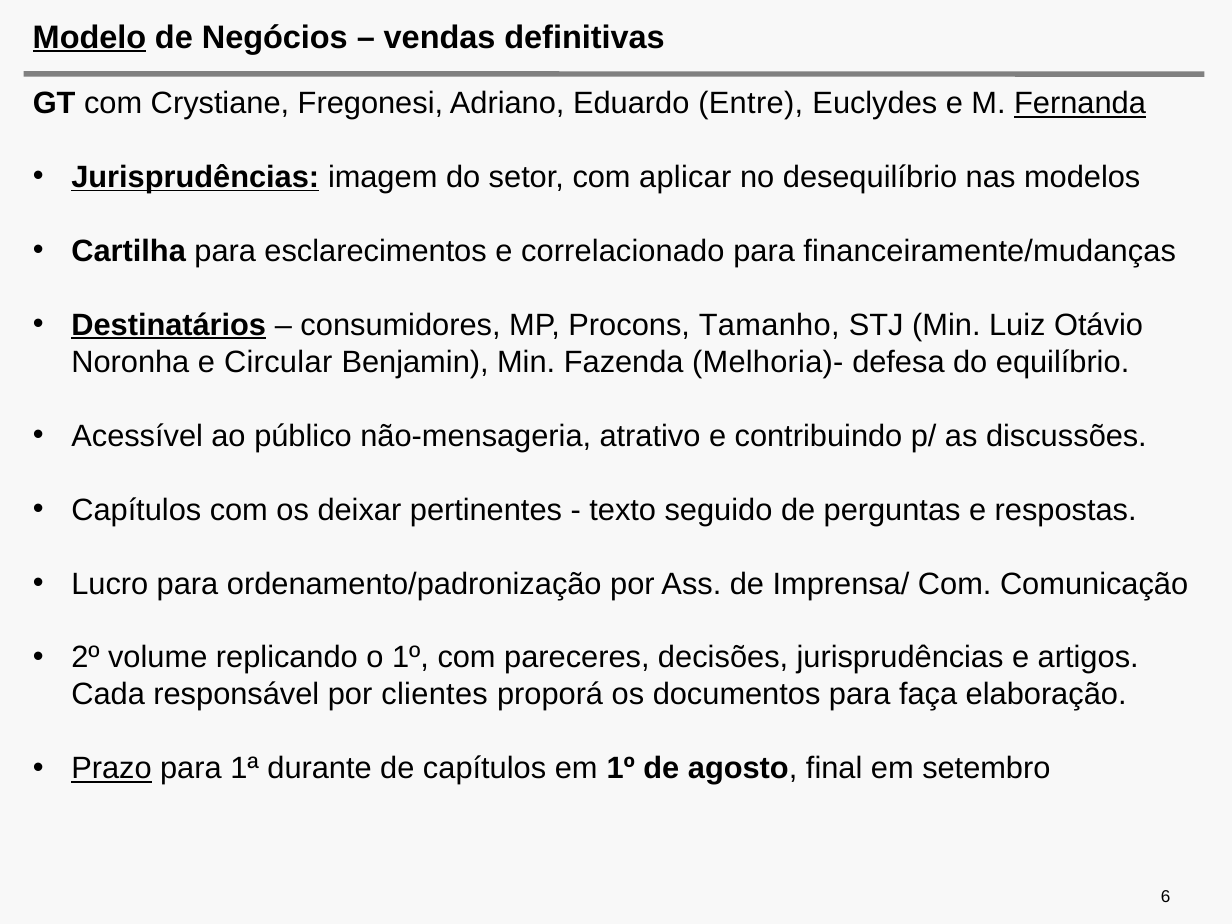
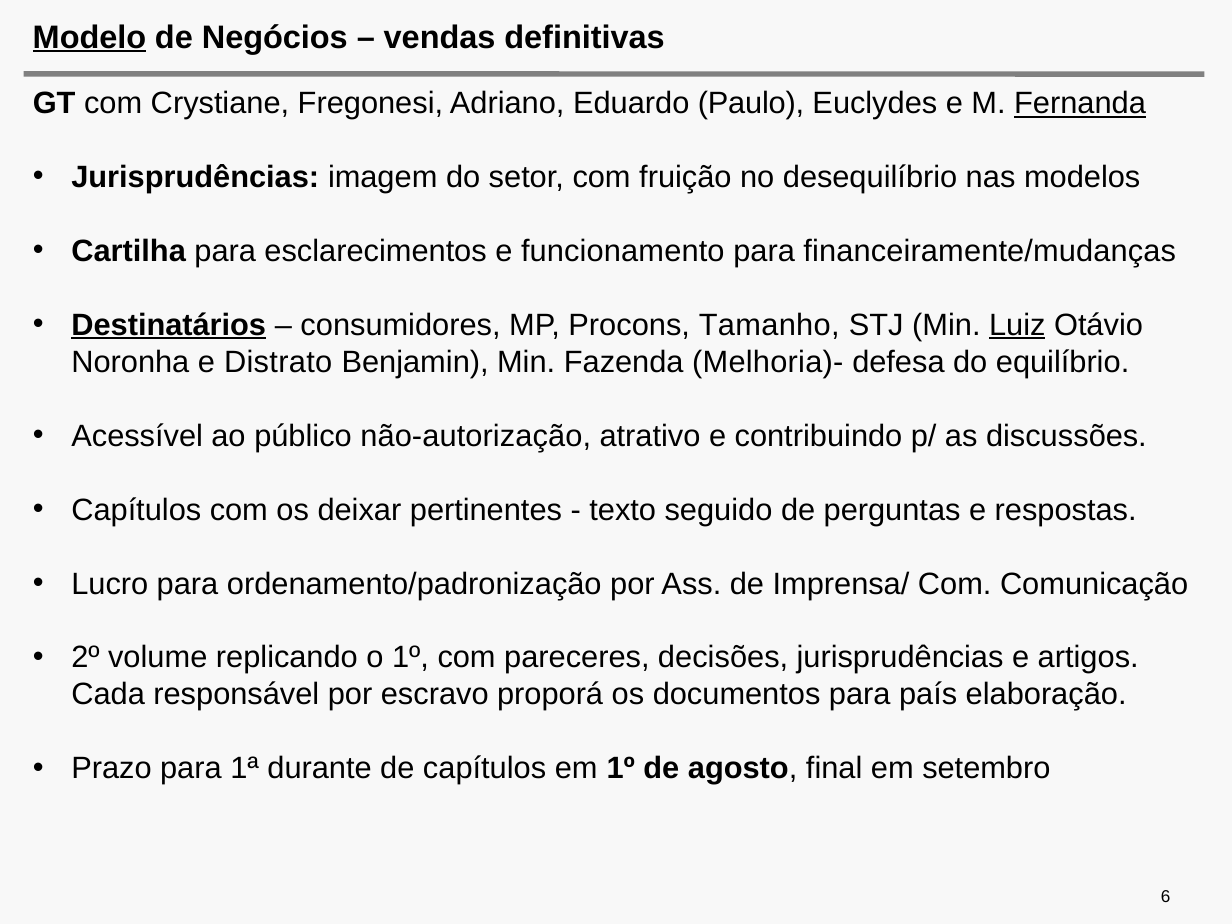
Entre: Entre -> Paulo
Jurisprudências at (195, 177) underline: present -> none
aplicar: aplicar -> fruição
correlacionado: correlacionado -> funcionamento
Luiz underline: none -> present
Circular: Circular -> Distrato
não-mensageria: não-mensageria -> não-autorização
clientes: clientes -> escravo
faça: faça -> país
Prazo underline: present -> none
